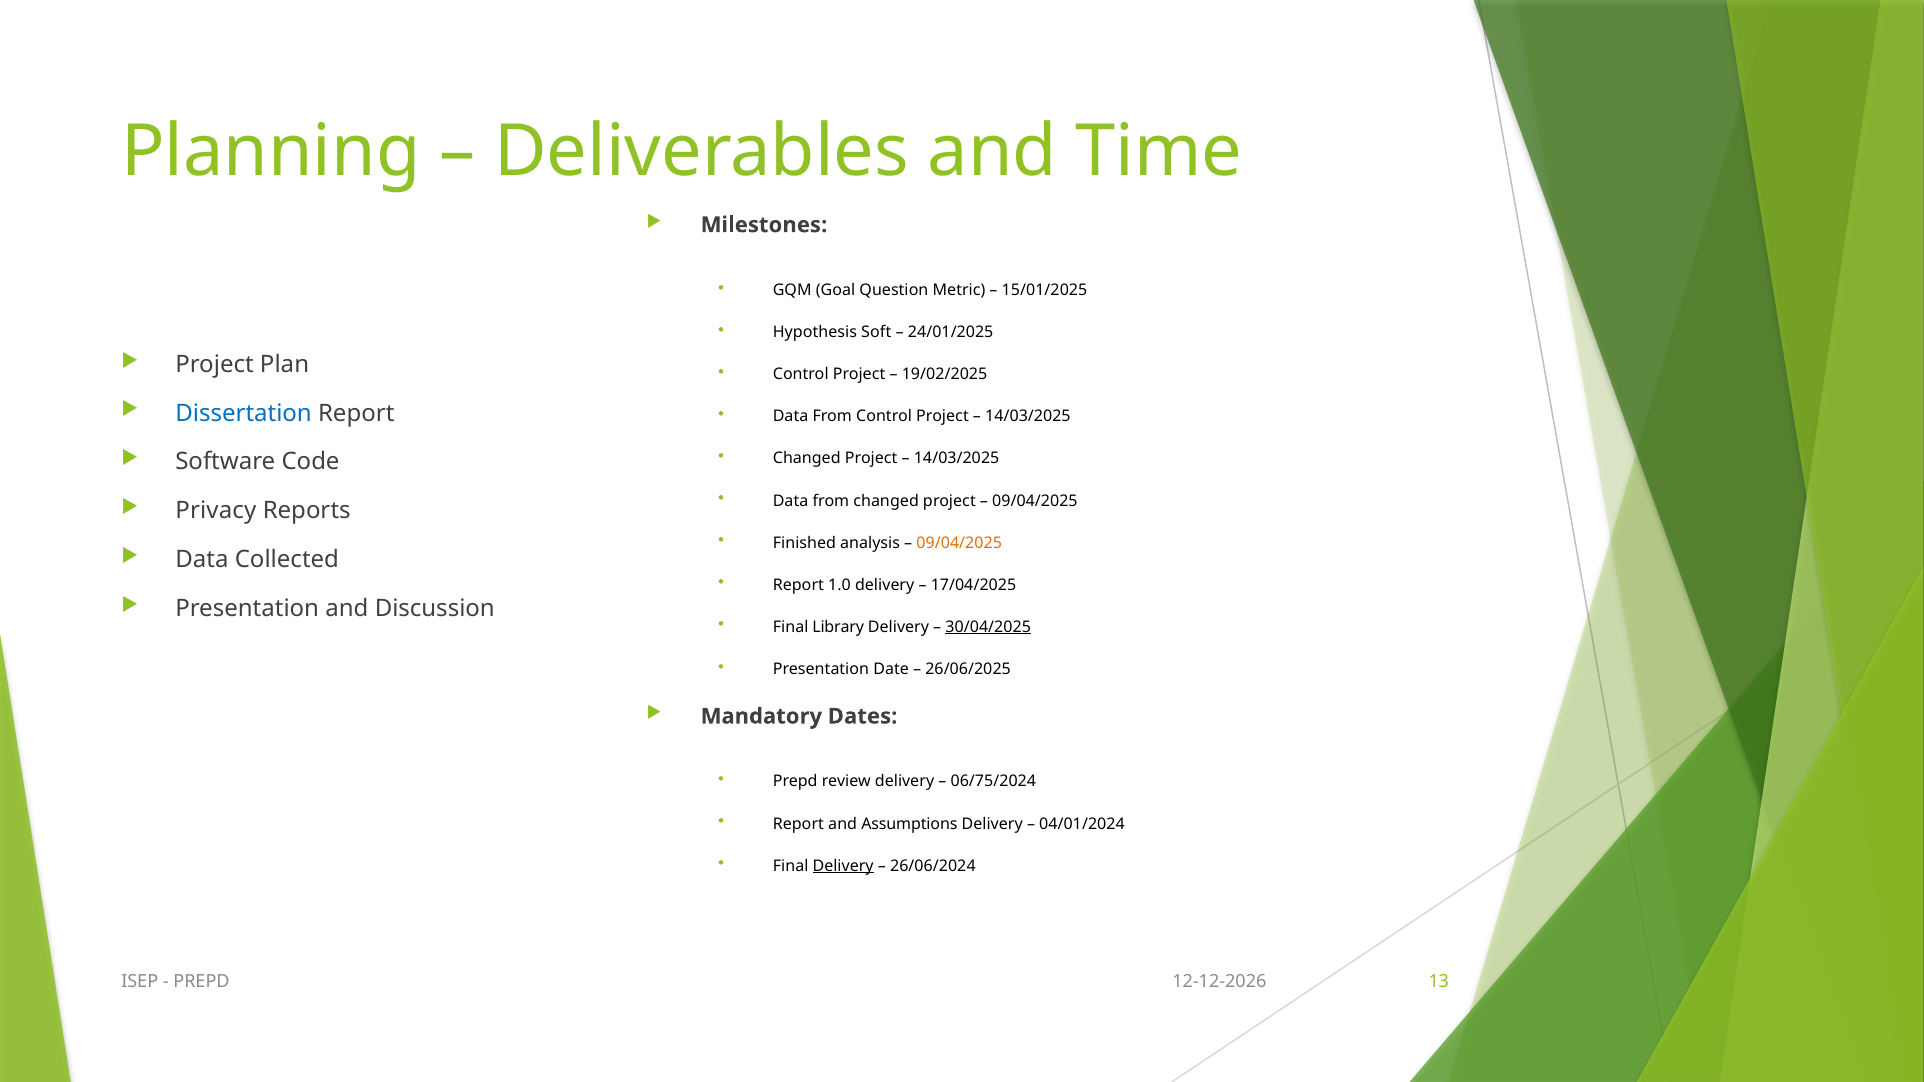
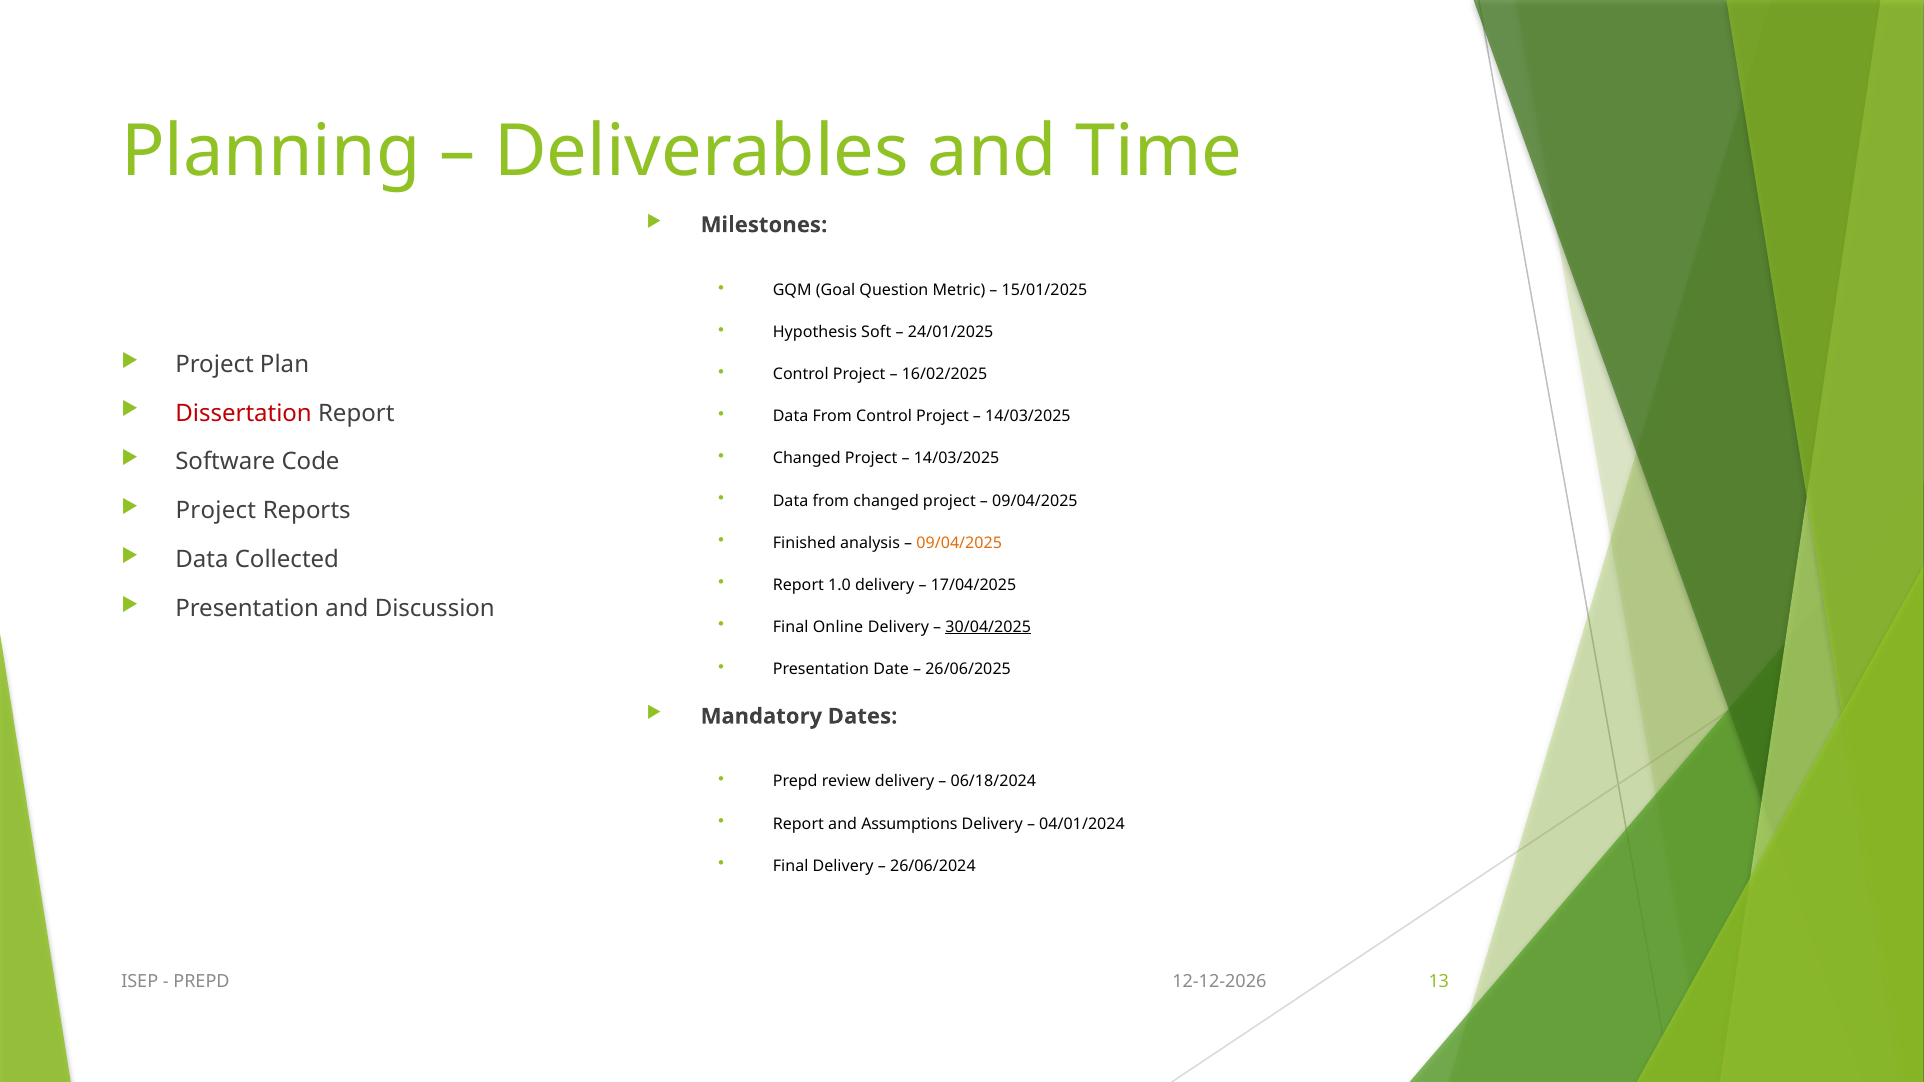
19/02/2025: 19/02/2025 -> 16/02/2025
Dissertation colour: blue -> red
Privacy at (216, 511): Privacy -> Project
Library: Library -> Online
06/75/2024: 06/75/2024 -> 06/18/2024
Delivery at (843, 866) underline: present -> none
